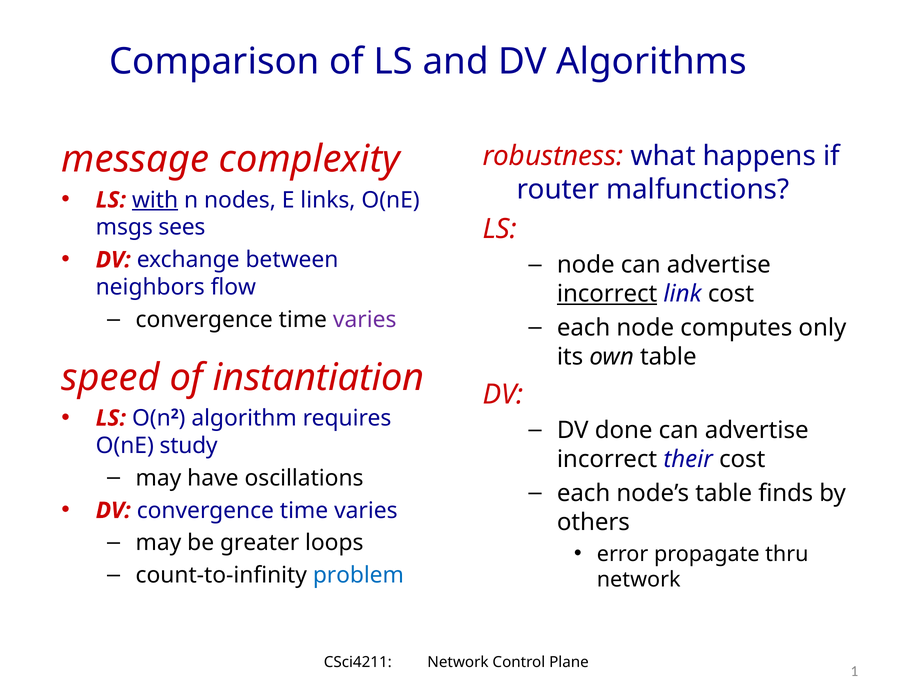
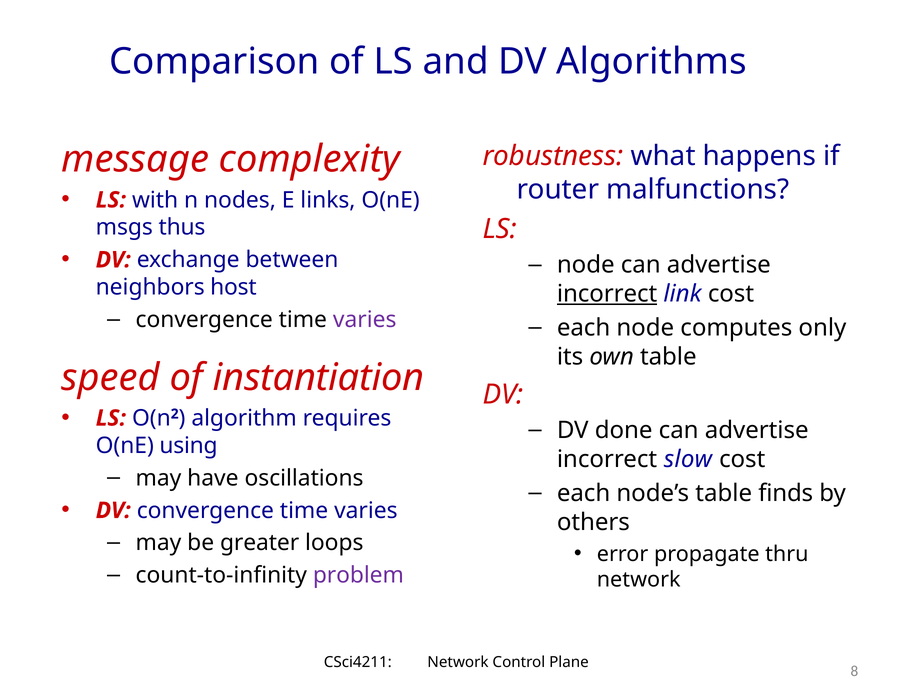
with underline: present -> none
sees: sees -> thus
flow: flow -> host
study: study -> using
their: their -> slow
problem colour: blue -> purple
1: 1 -> 8
